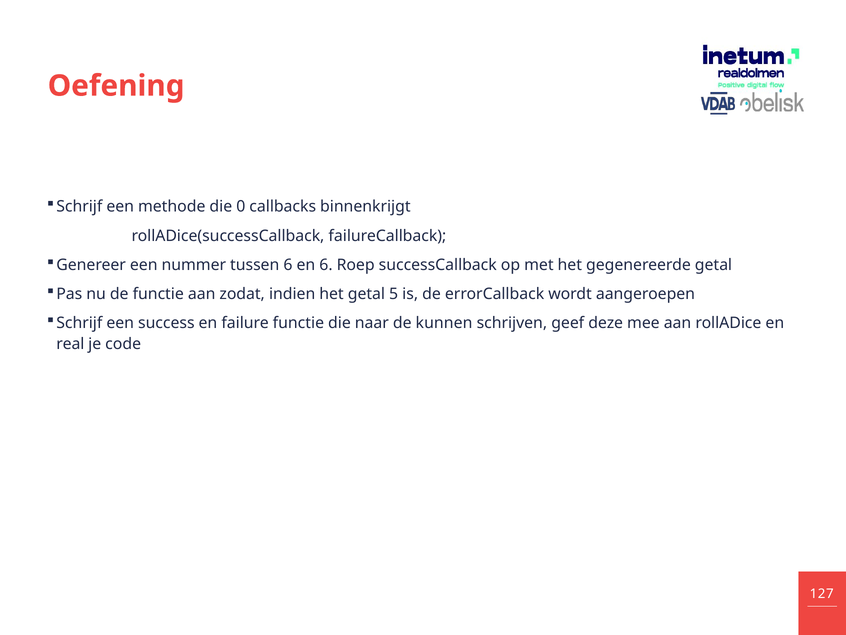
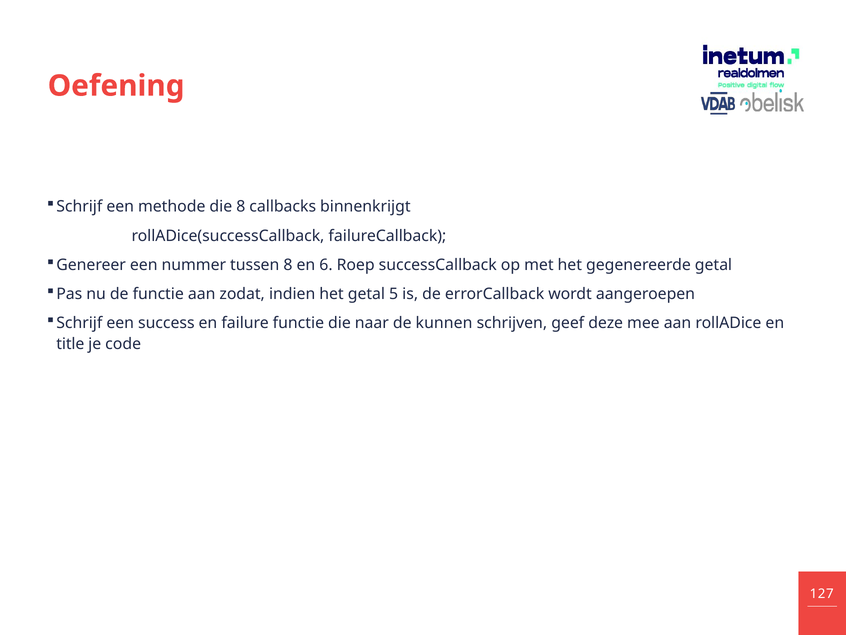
die 0: 0 -> 8
tussen 6: 6 -> 8
real: real -> title
